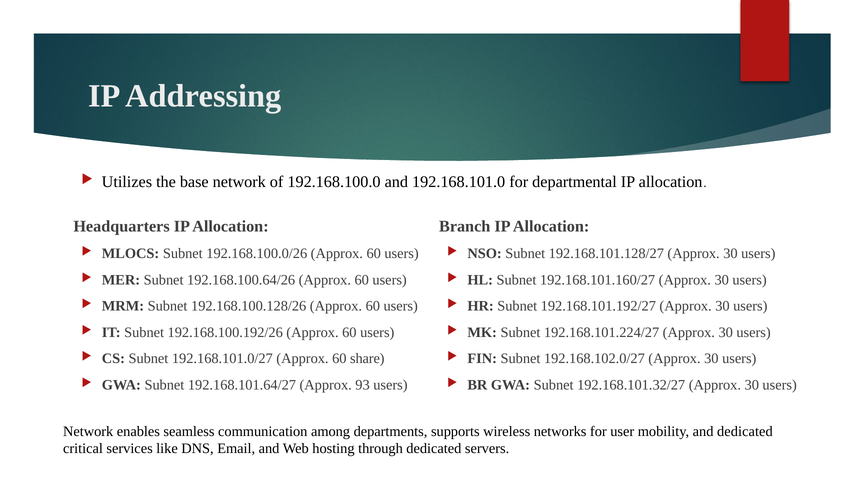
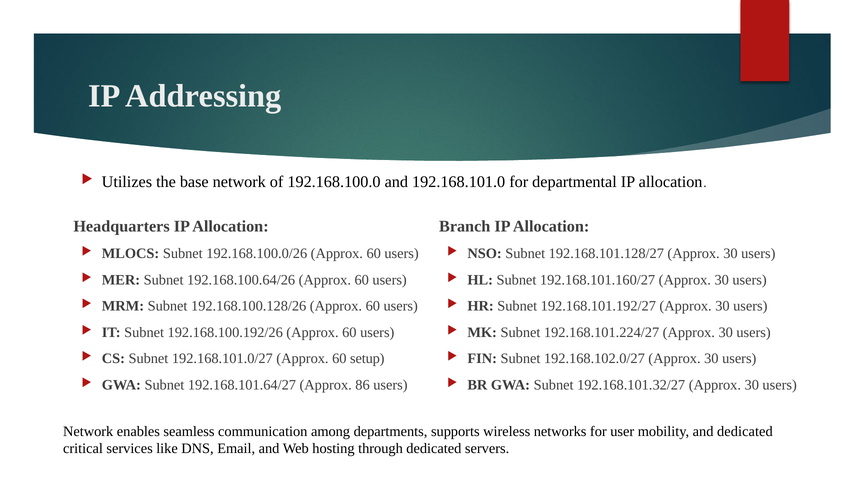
share: share -> setup
93: 93 -> 86
